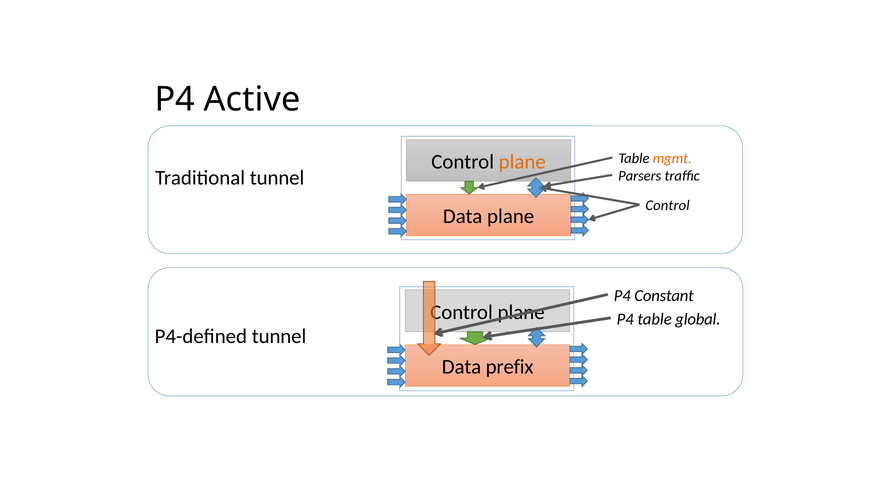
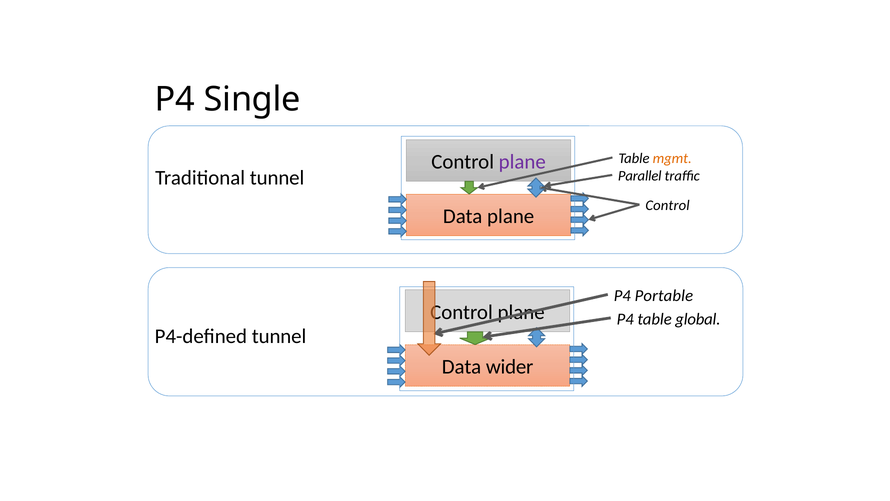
Active: Active -> Single
plane at (522, 162) colour: orange -> purple
Parsers: Parsers -> Parallel
Constant: Constant -> Portable
prefix: prefix -> wider
